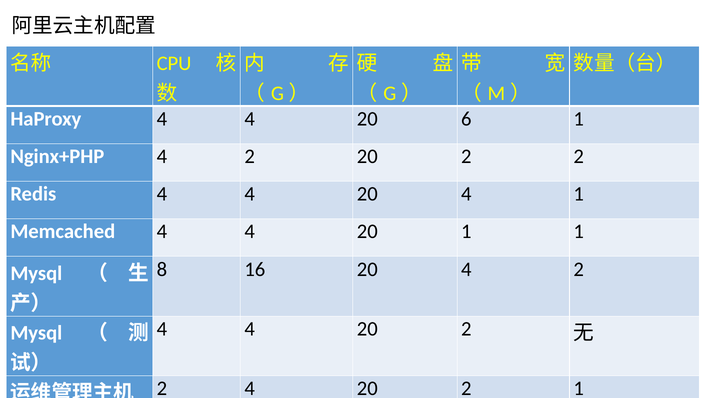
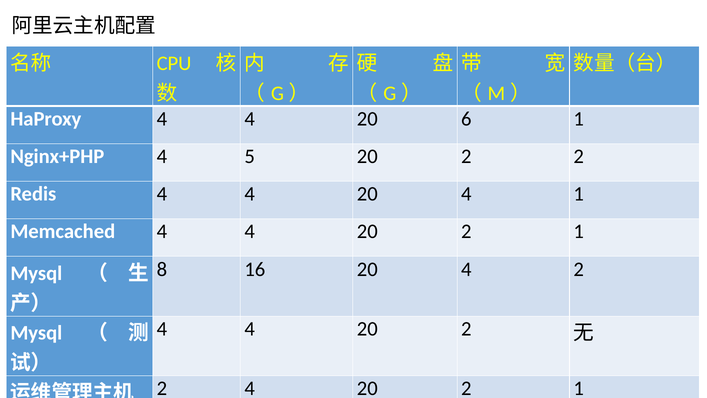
Nginx+PHP 4 2: 2 -> 5
1 at (466, 231): 1 -> 2
